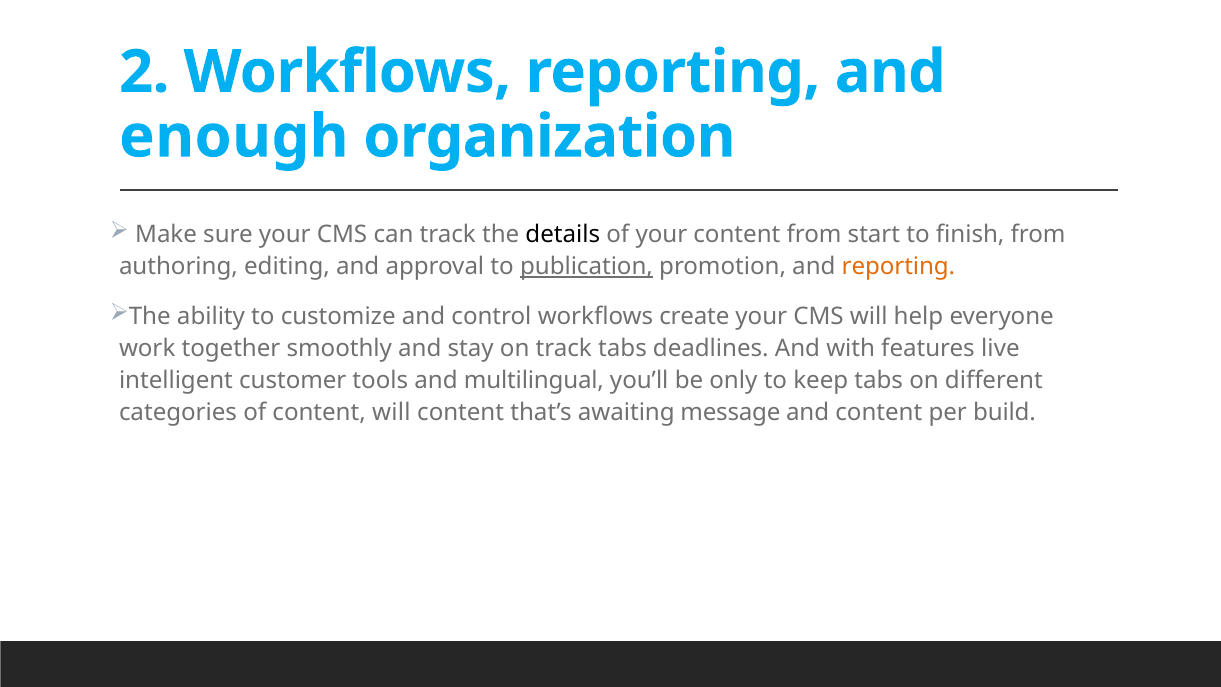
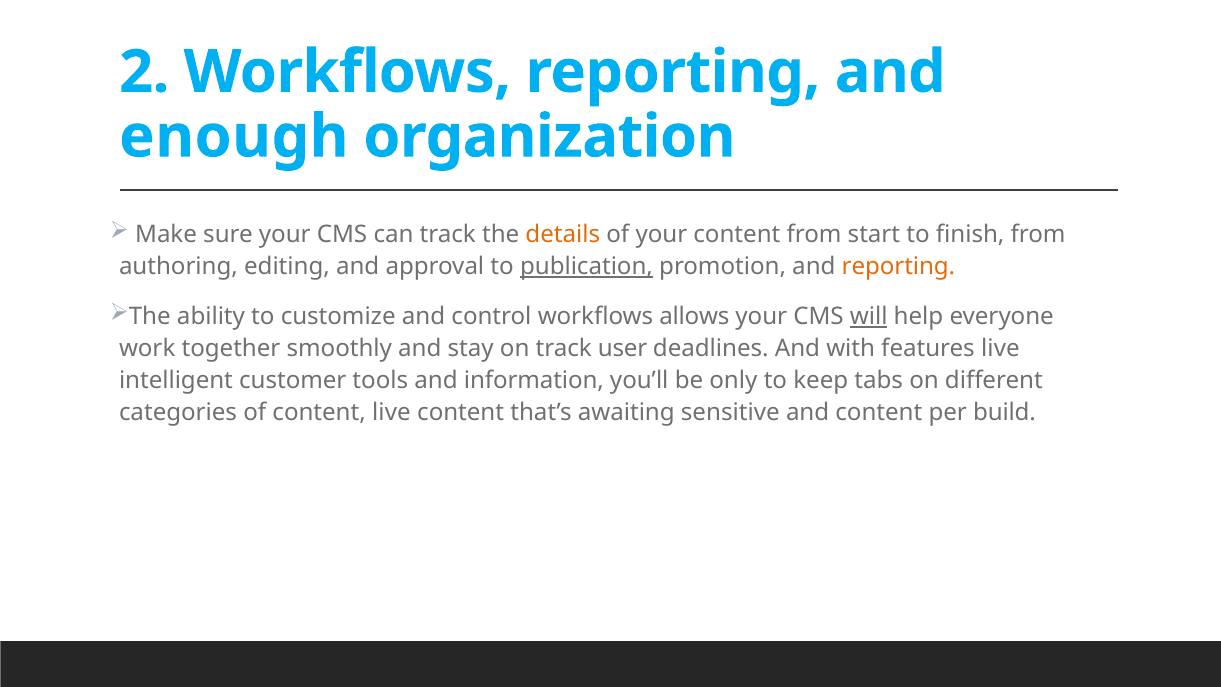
details colour: black -> orange
create: create -> allows
will at (869, 316) underline: none -> present
track tabs: tabs -> user
multilingual: multilingual -> information
content will: will -> live
message: message -> sensitive
